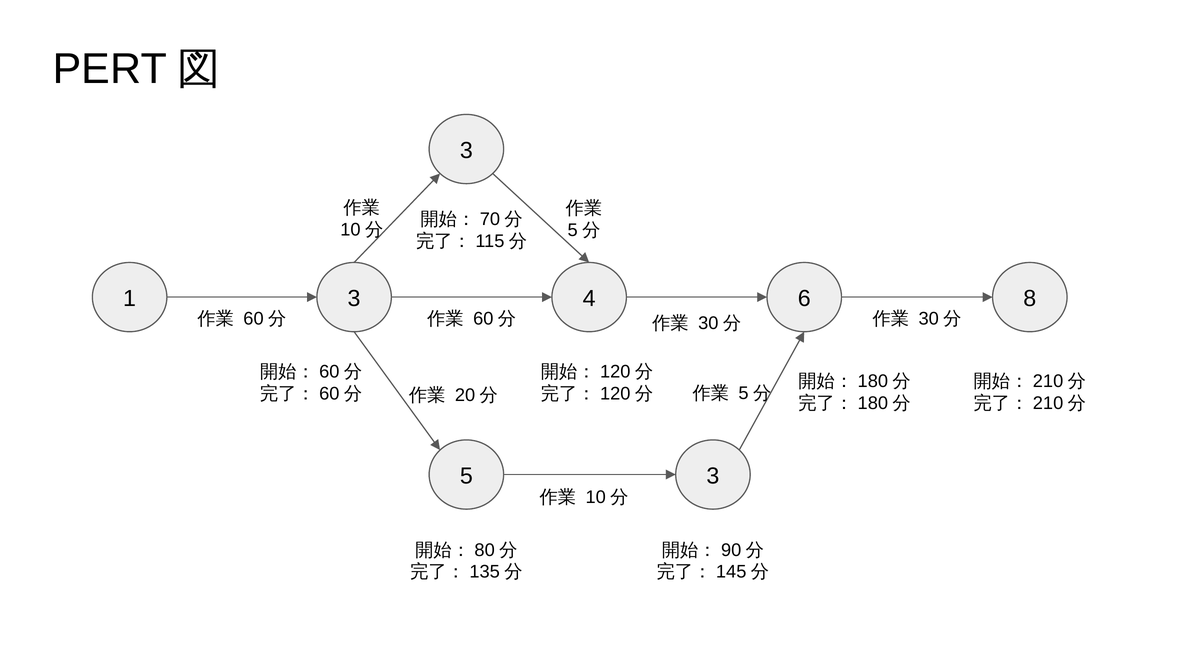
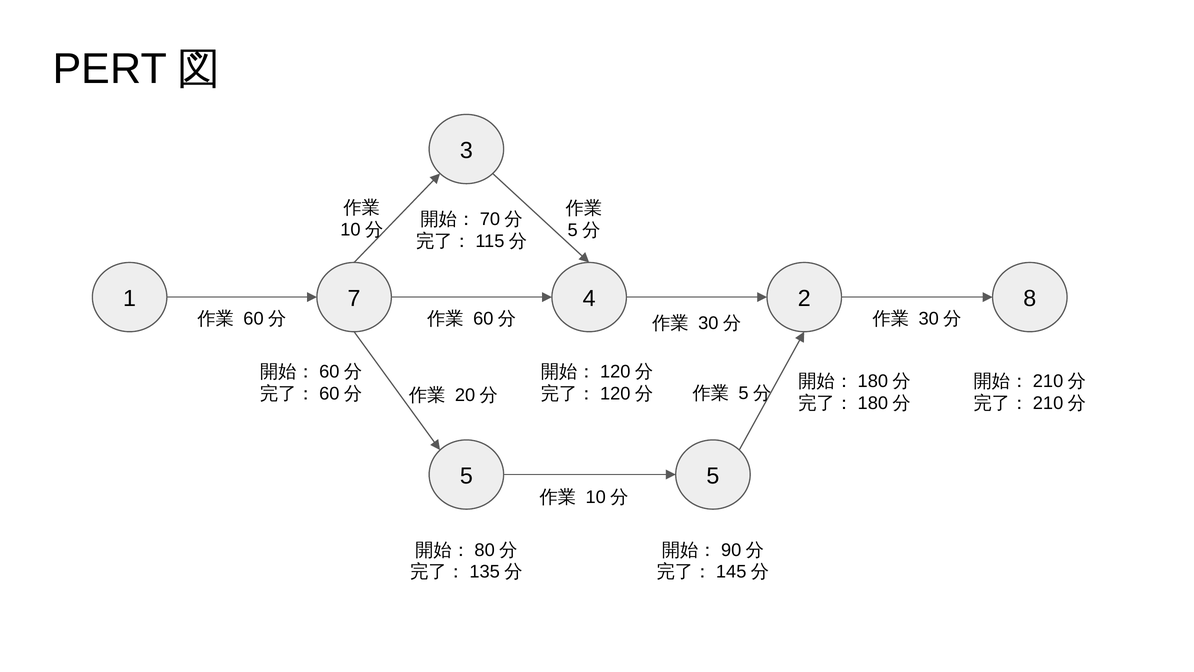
1 3: 3 -> 7
6: 6 -> 2
5 3: 3 -> 5
